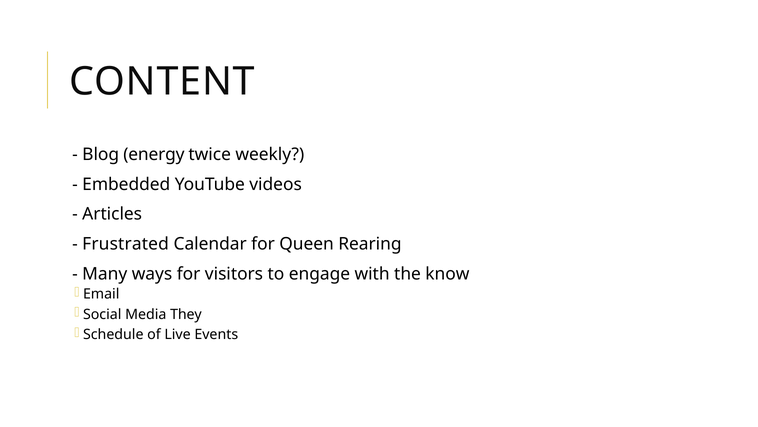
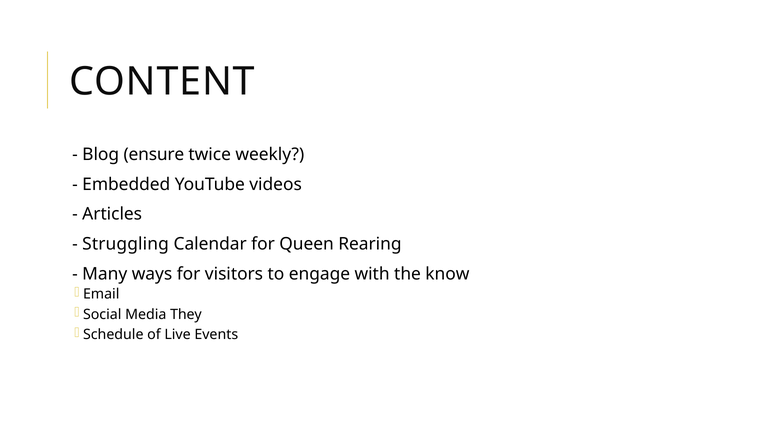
energy: energy -> ensure
Frustrated: Frustrated -> Struggling
